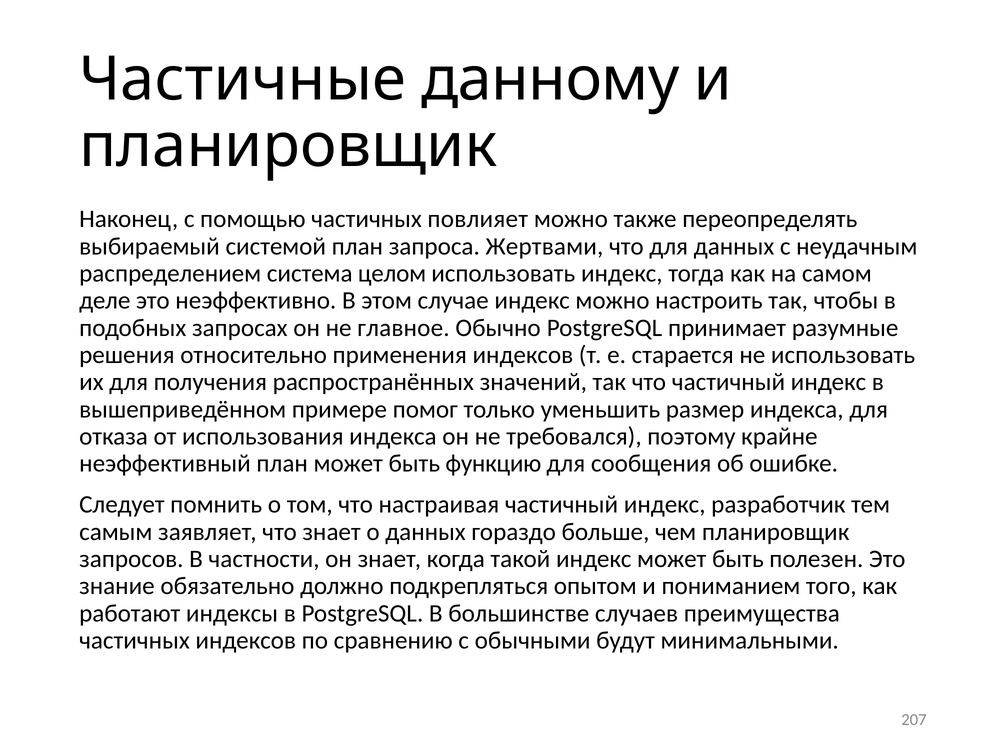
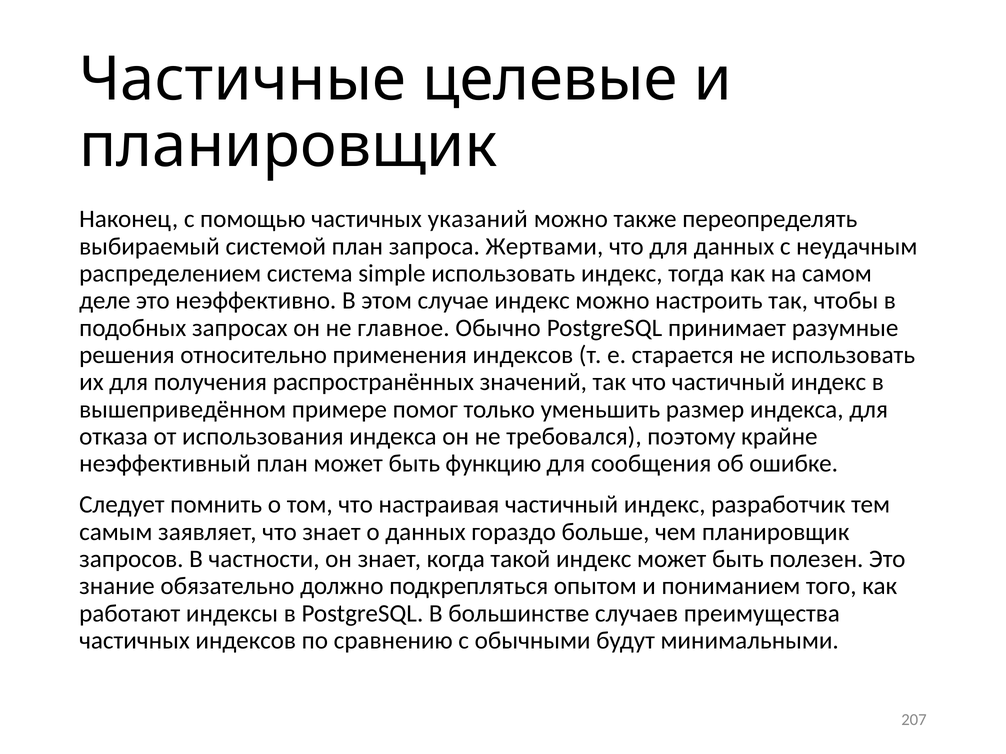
данному: данному -> целевые
повлияет: повлияет -> указаний
целом: целом -> simple
